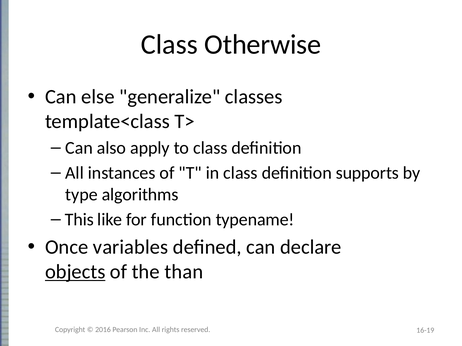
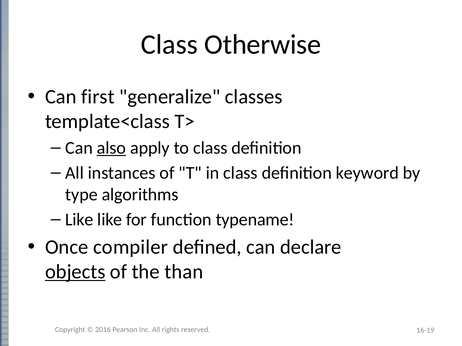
else: else -> first
also underline: none -> present
supports: supports -> keyword
This at (79, 220): This -> Like
variables: variables -> compiler
